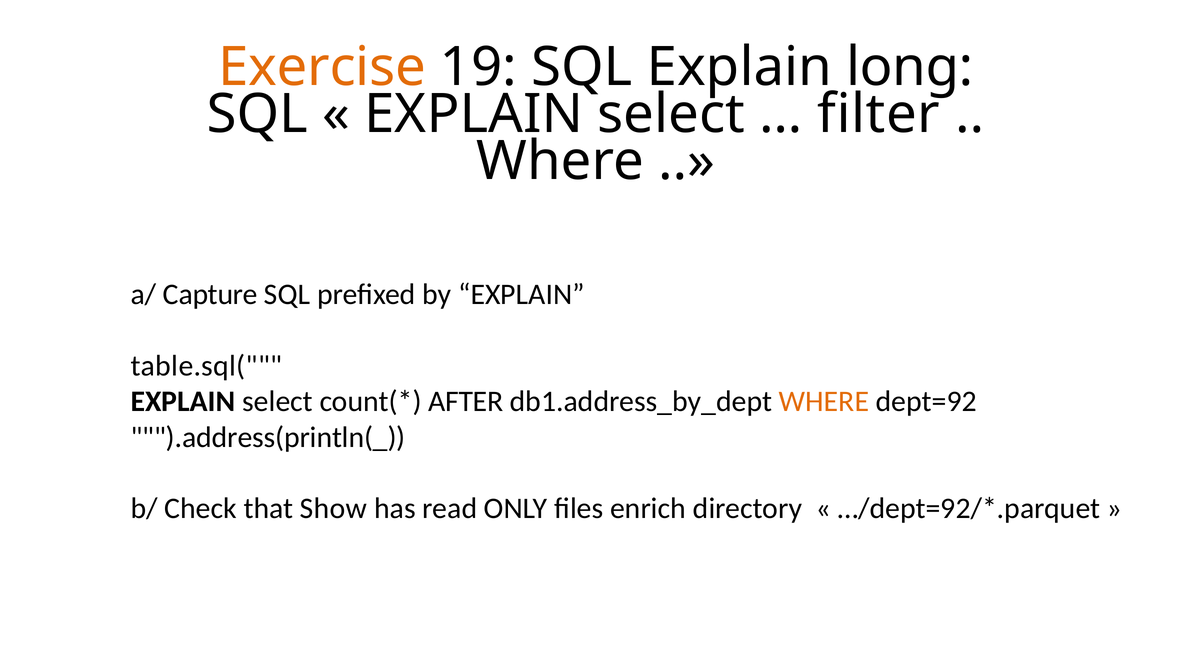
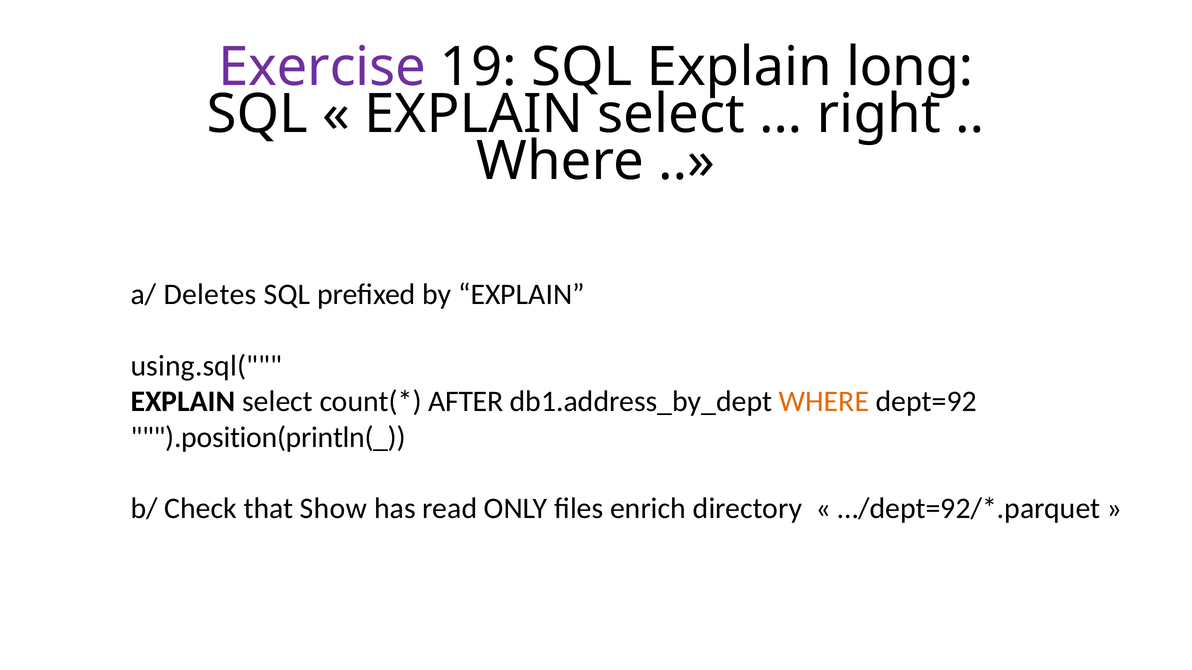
Exercise colour: orange -> purple
filter: filter -> right
Capture: Capture -> Deletes
table.sql(: table.sql( -> using.sql(
).address(println(_: ).address(println(_ -> ).position(println(_
